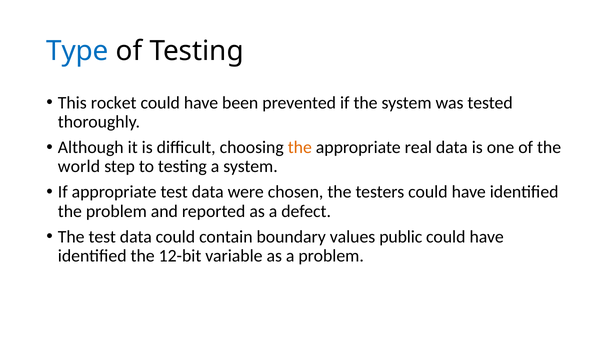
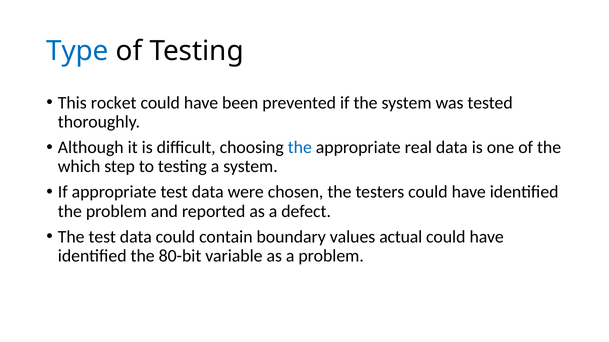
the at (300, 148) colour: orange -> blue
world: world -> which
public: public -> actual
12-bit: 12-bit -> 80-bit
